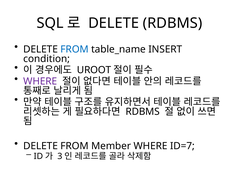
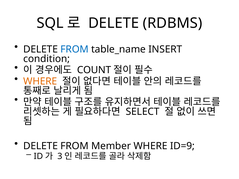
UROOT: UROOT -> COUNT
WHERE at (40, 81) colour: purple -> orange
RDBMS at (143, 112): RDBMS -> SELECT
ID=7: ID=7 -> ID=9
